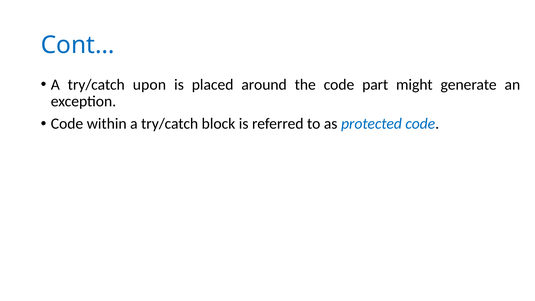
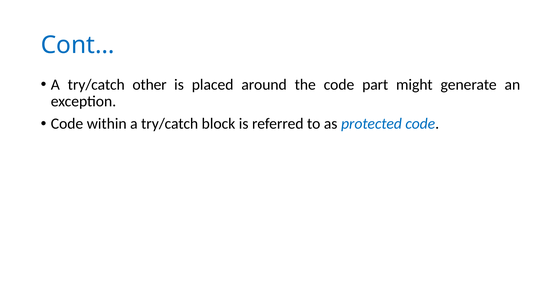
upon: upon -> other
